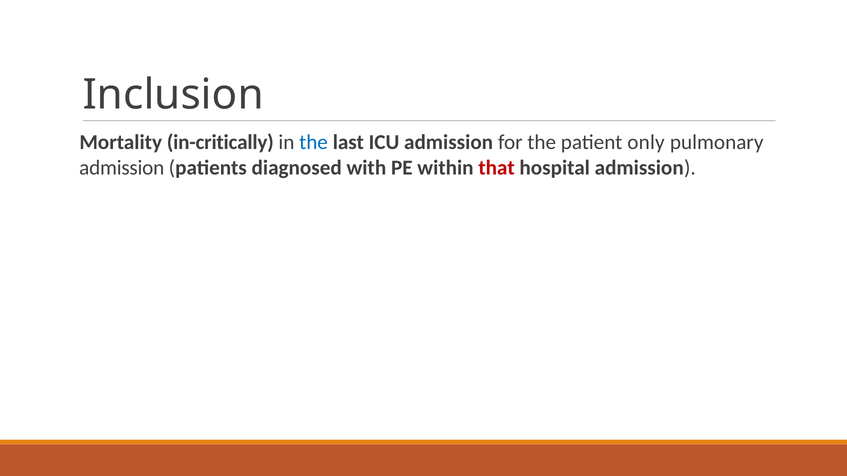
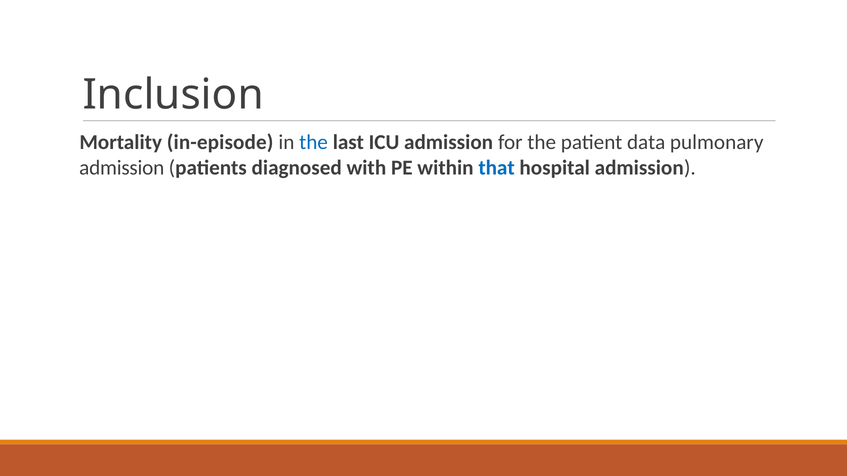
in-critically: in-critically -> in-episode
only: only -> data
that colour: red -> blue
